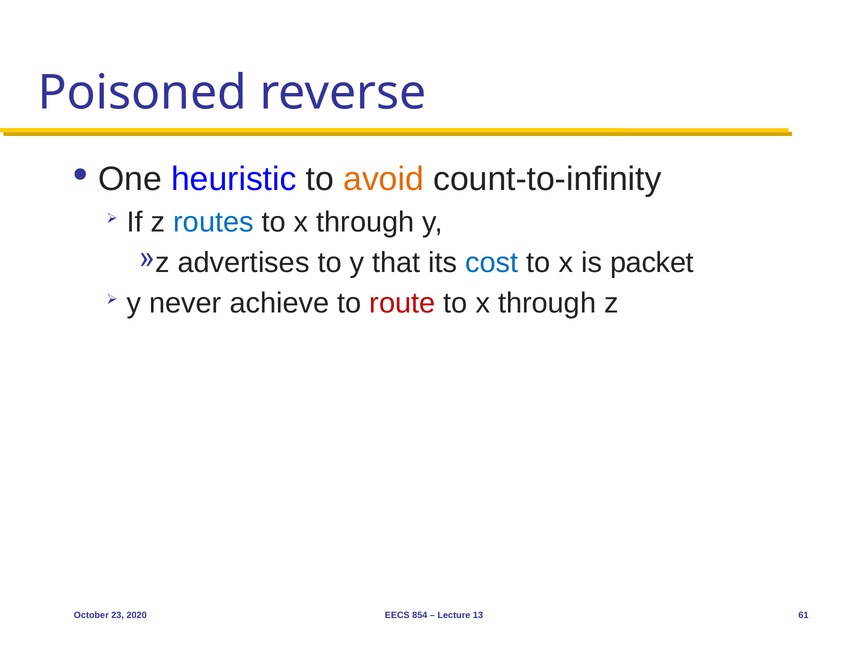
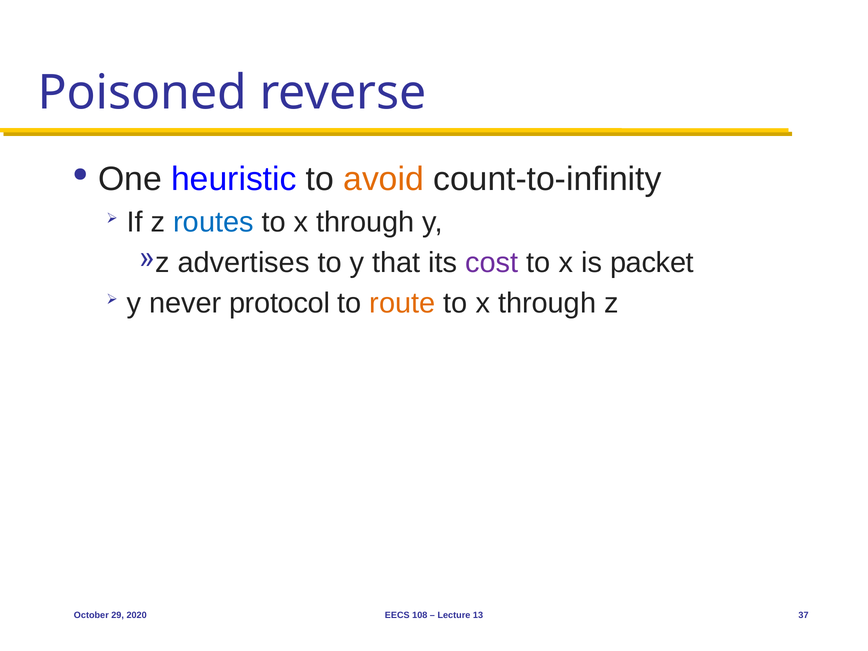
cost colour: blue -> purple
achieve: achieve -> protocol
route colour: red -> orange
23: 23 -> 29
854: 854 -> 108
61: 61 -> 37
